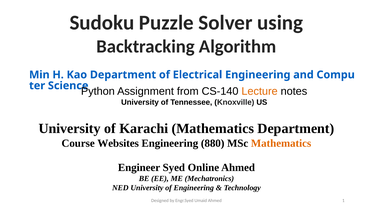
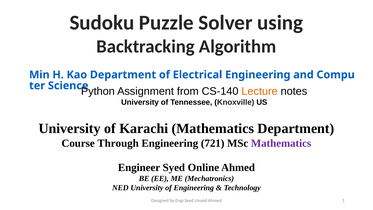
Websites: Websites -> Through
880: 880 -> 721
Mathematics at (281, 143) colour: orange -> purple
